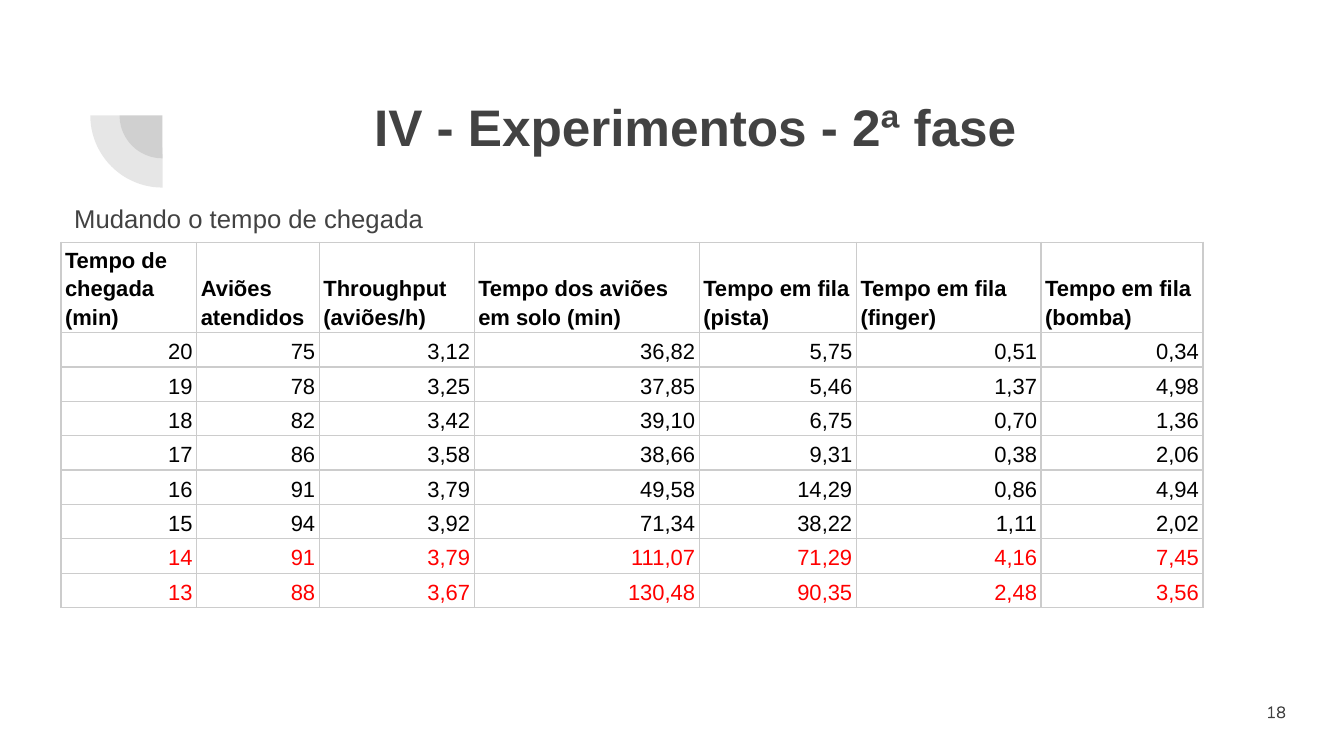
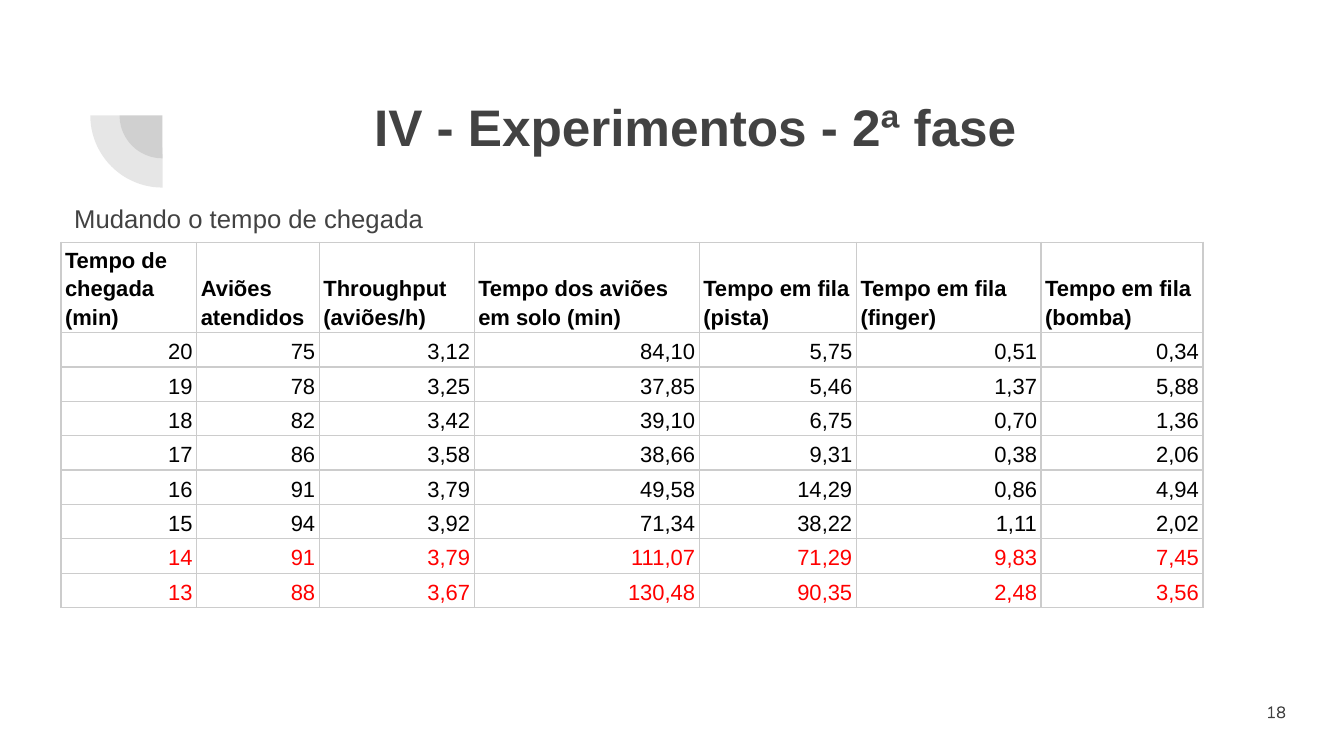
36,82: 36,82 -> 84,10
4,98: 4,98 -> 5,88
4,16: 4,16 -> 9,83
